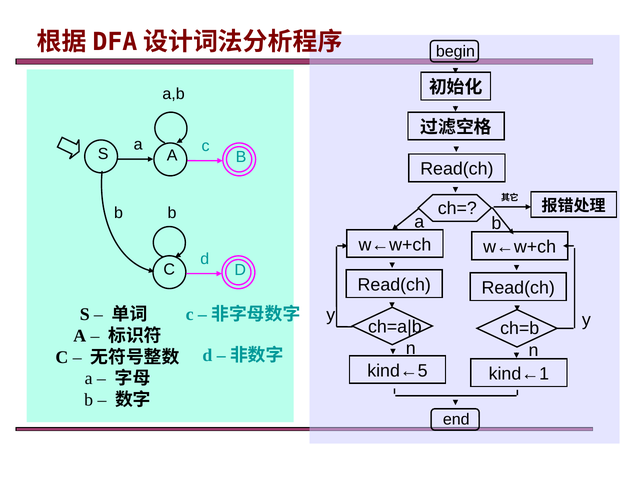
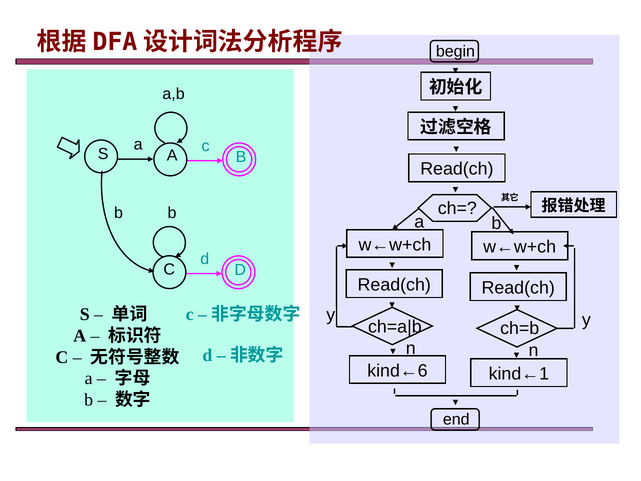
kind←5: kind←5 -> kind←6
